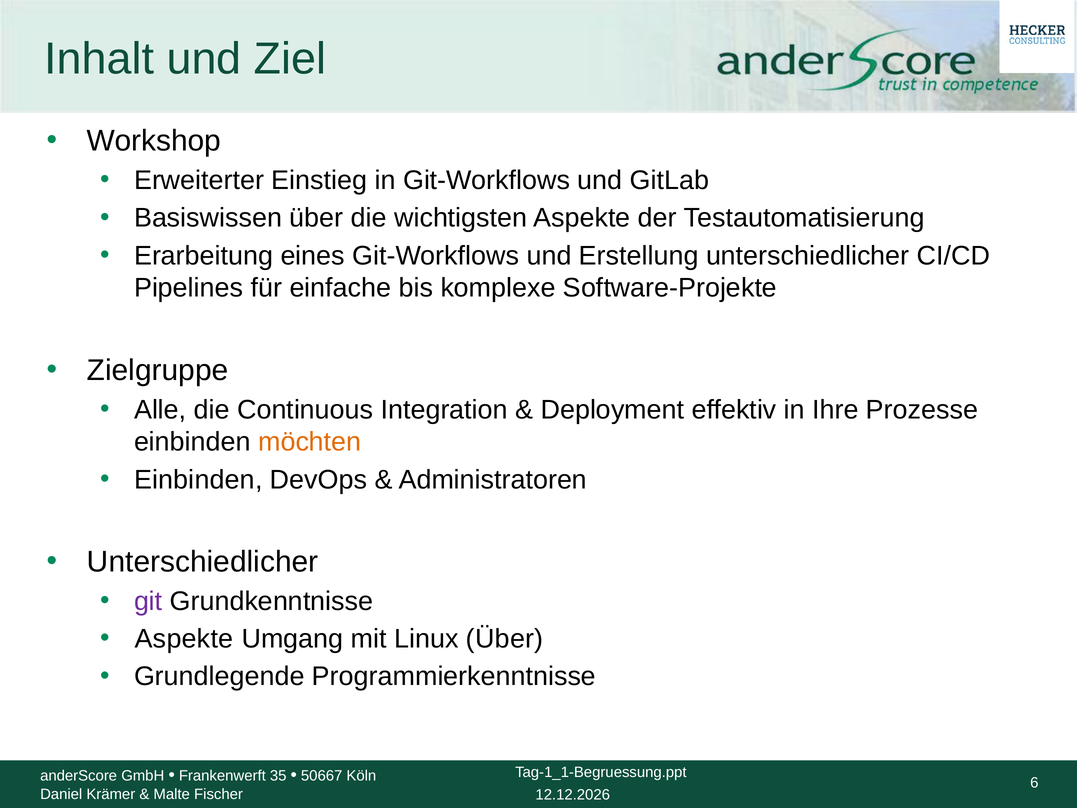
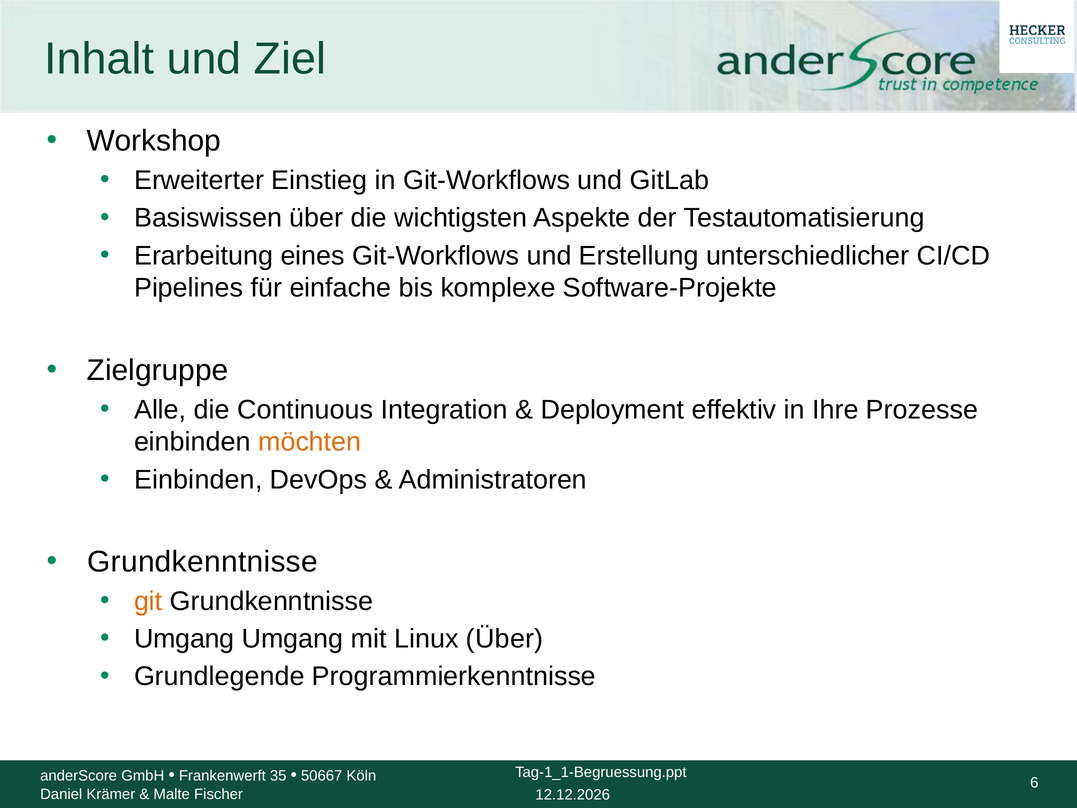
Unterschiedlicher at (203, 562): Unterschiedlicher -> Grundkenntnisse
git colour: purple -> orange
Aspekte at (184, 639): Aspekte -> Umgang
